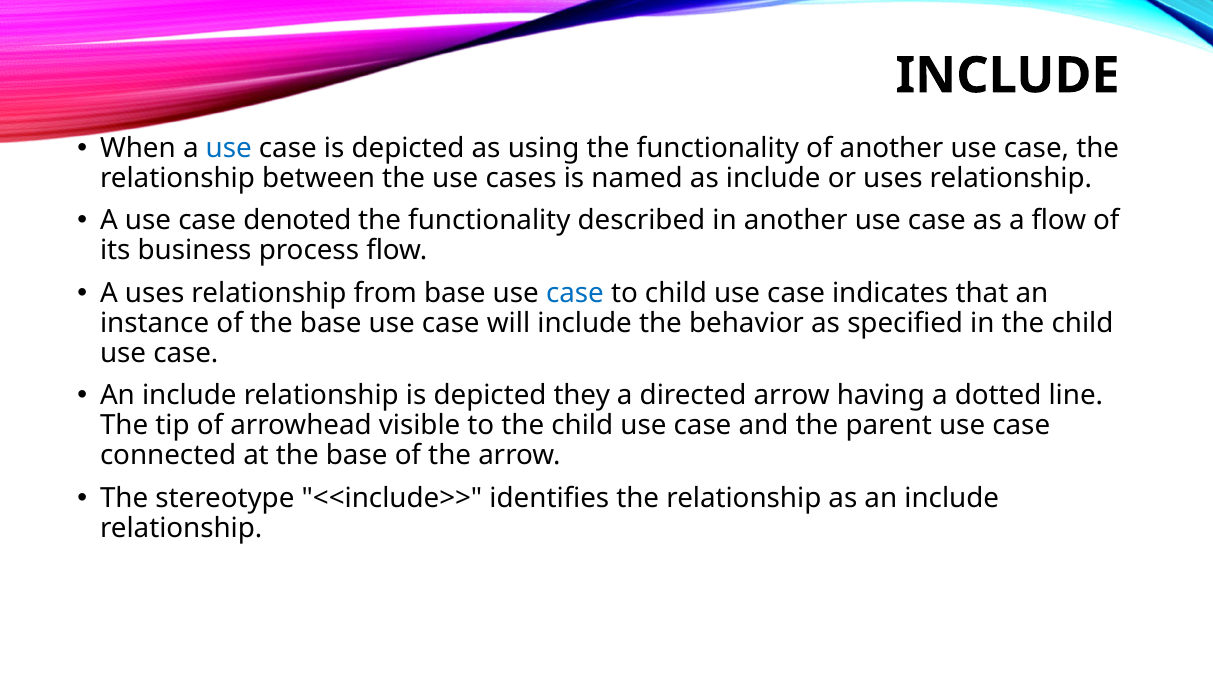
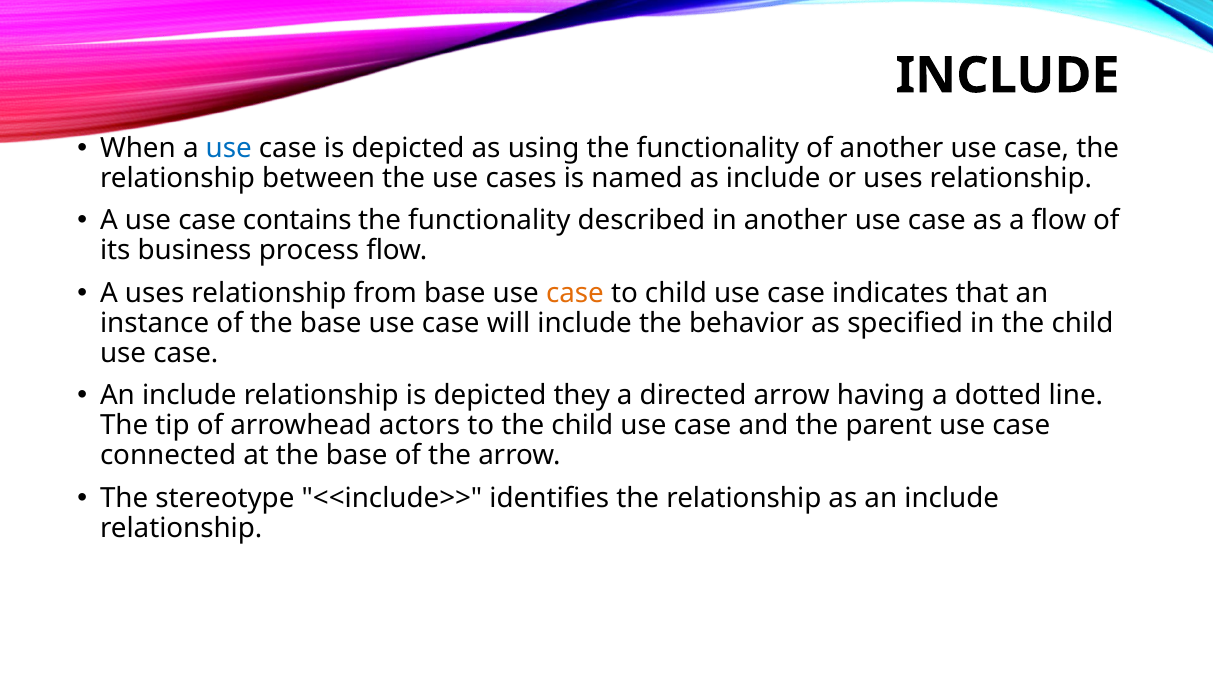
denoted: denoted -> contains
case at (575, 293) colour: blue -> orange
visible: visible -> actors
